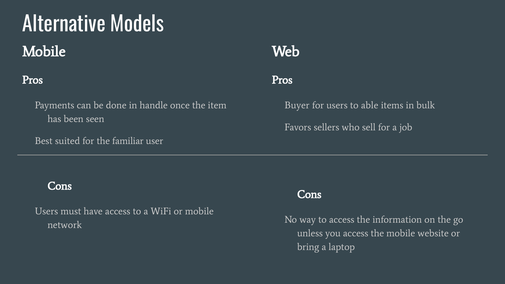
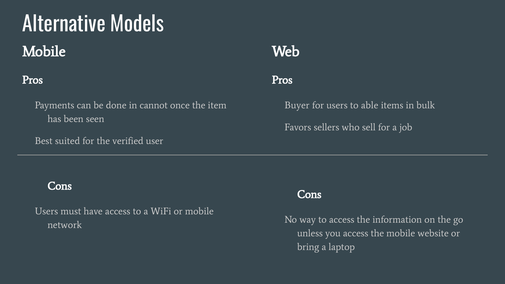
handle: handle -> cannot
familiar: familiar -> verified
